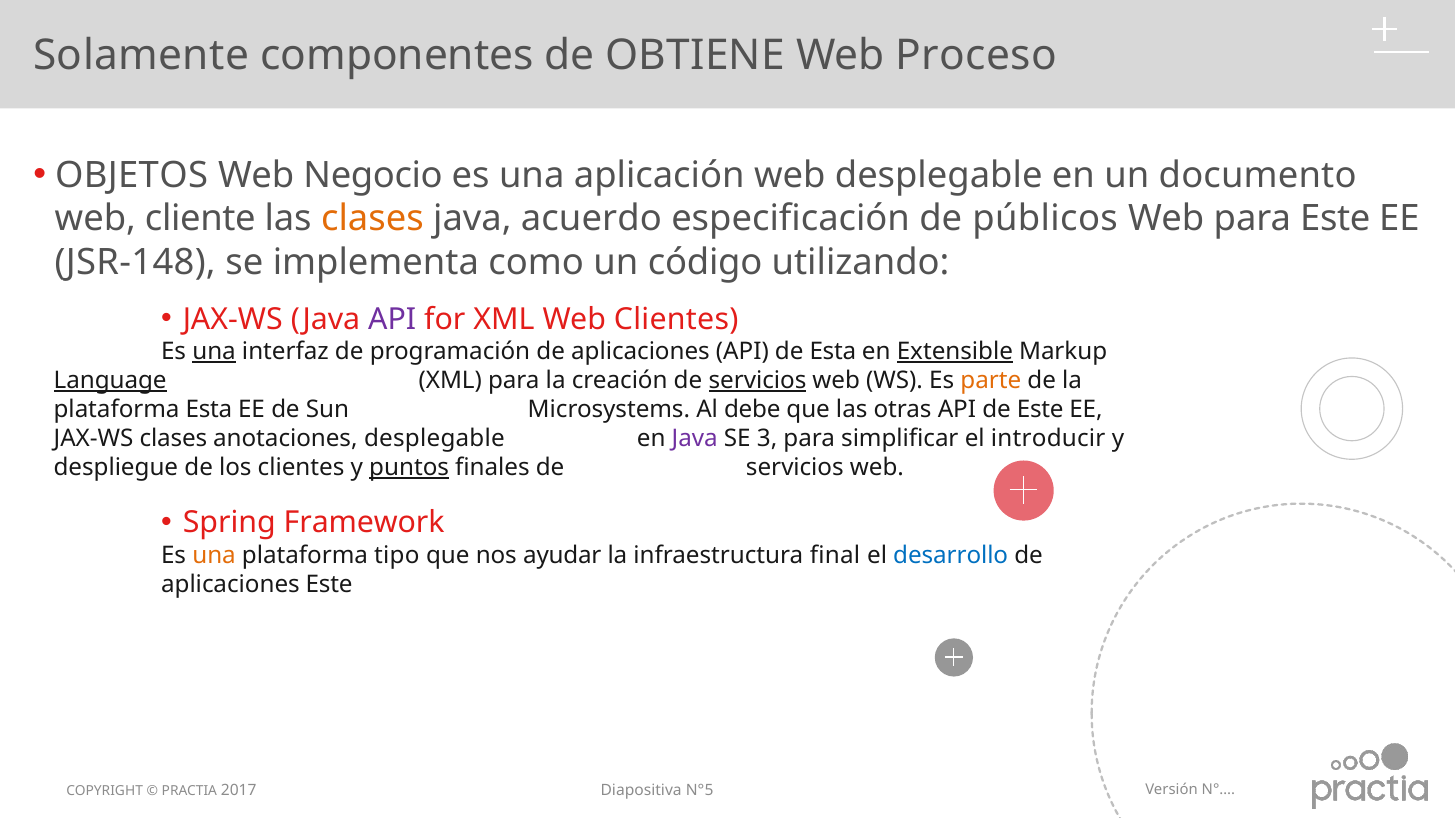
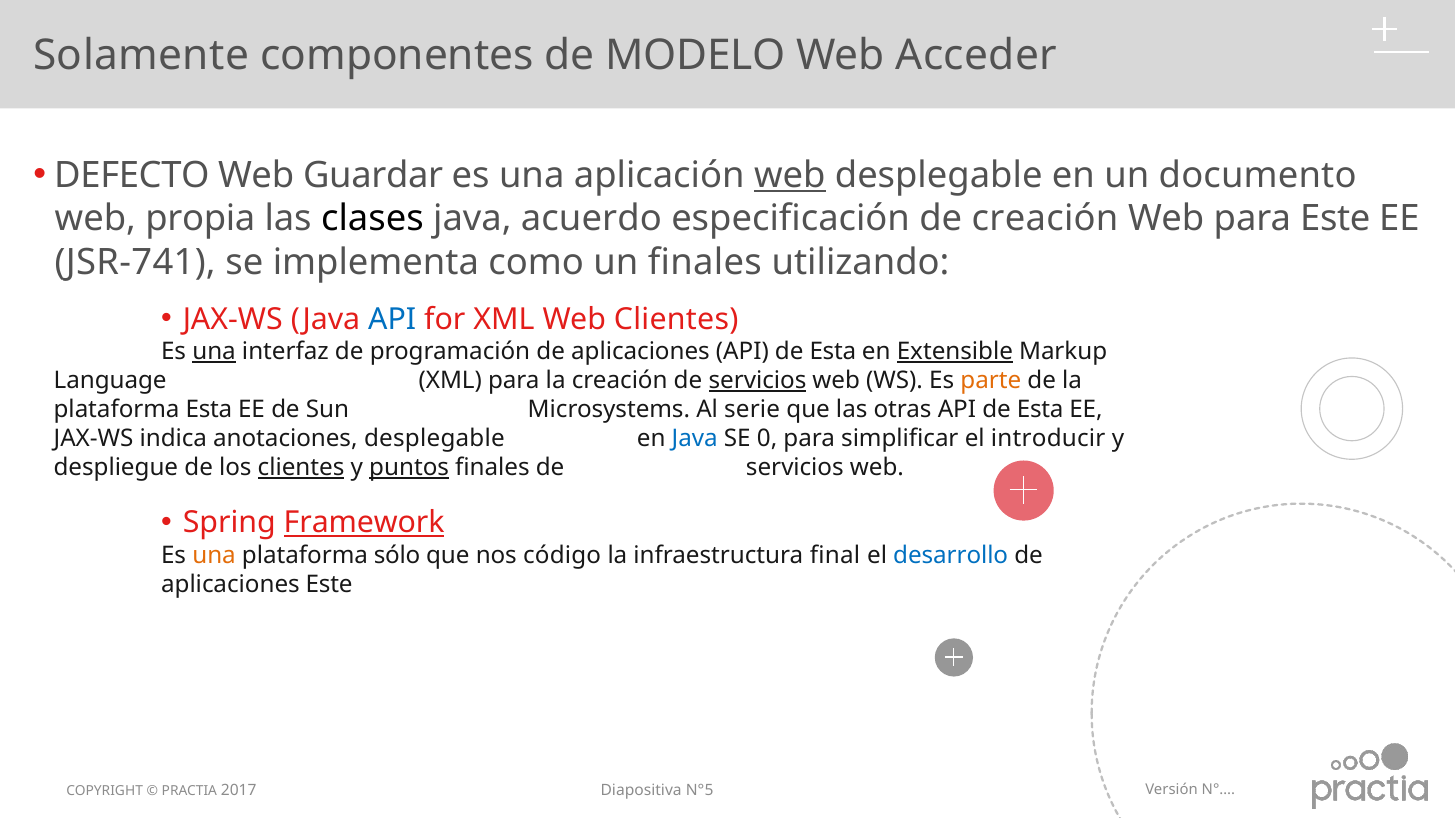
OBTIENE: OBTIENE -> MODELO
Proceso: Proceso -> Acceder
OBJETOS: OBJETOS -> DEFECTO
Negocio: Negocio -> Guardar
web at (790, 175) underline: none -> present
cliente: cliente -> propia
clases at (372, 219) colour: orange -> black
de públicos: públicos -> creación
JSR-148: JSR-148 -> JSR-741
un código: código -> finales
API at (392, 319) colour: purple -> blue
Language underline: present -> none
debe: debe -> serie
otras API de Este: Este -> Esta
JAX-WS clases: clases -> indica
Java at (695, 439) colour: purple -> blue
3: 3 -> 0
clientes at (301, 468) underline: none -> present
Framework underline: none -> present
tipo: tipo -> sólo
ayudar: ayudar -> código
